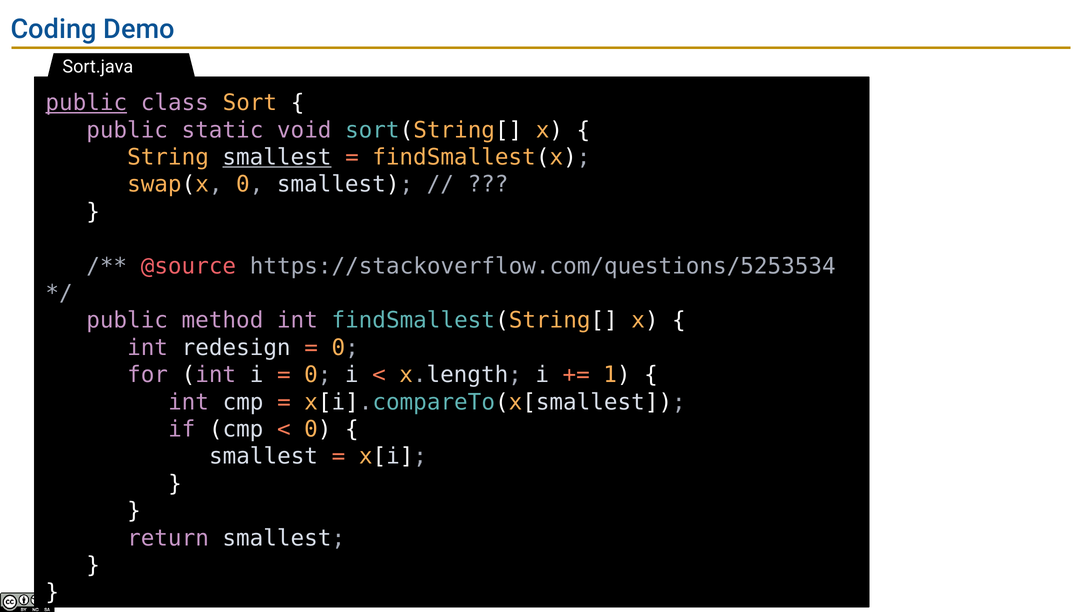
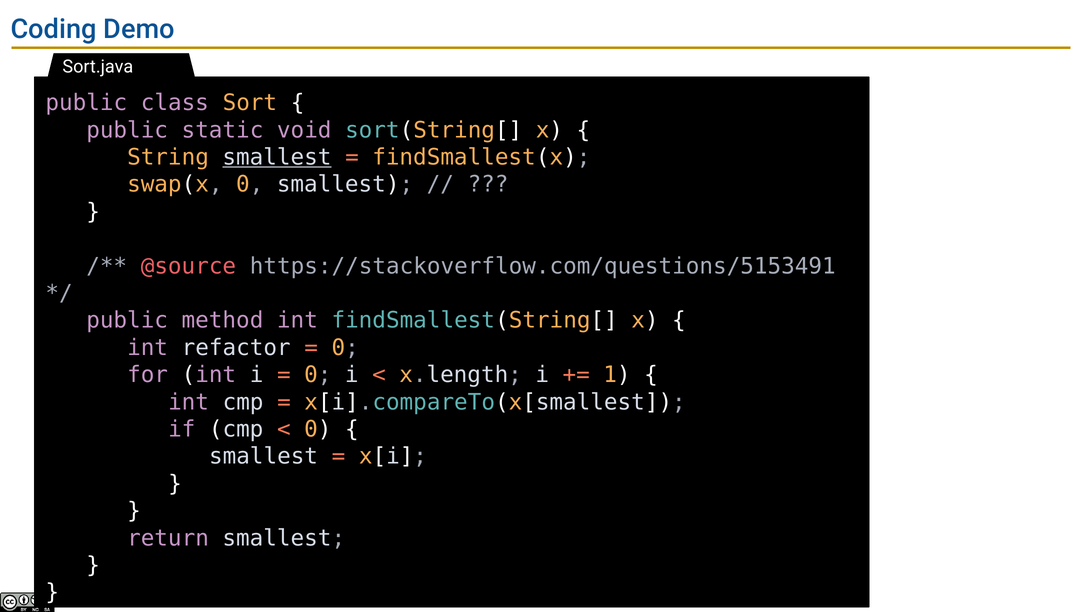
public at (86, 103) underline: present -> none
https://stackoverflow.com/questions/5253534: https://stackoverflow.com/questions/5253534 -> https://stackoverflow.com/questions/5153491
redesign: redesign -> refactor
